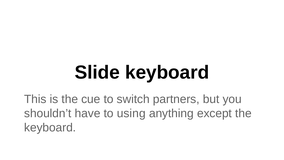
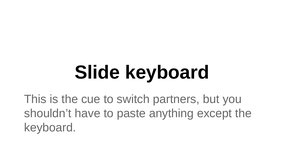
using: using -> paste
